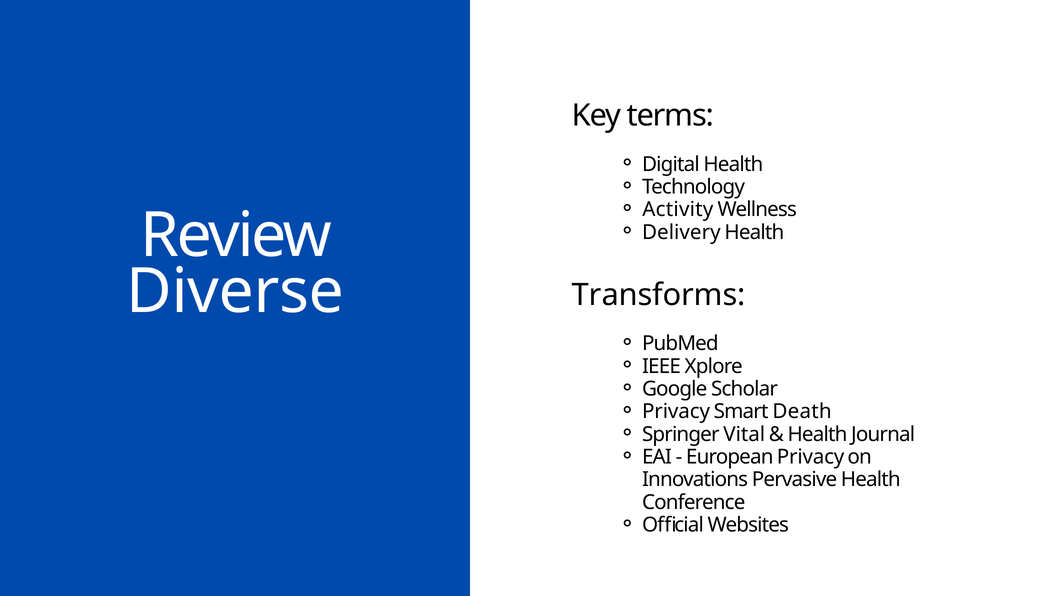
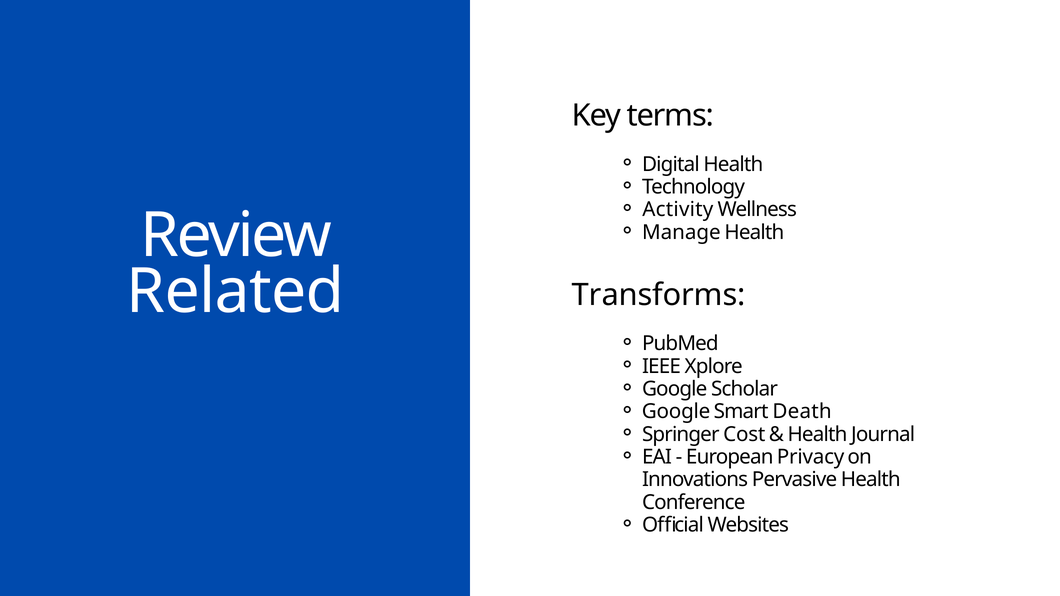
Delivery: Delivery -> Manage
Diverse: Diverse -> Related
Privacy at (676, 412): Privacy -> Google
Vital: Vital -> Cost
